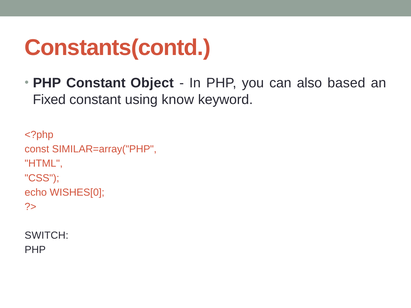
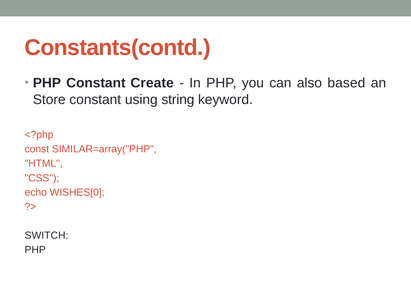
Object: Object -> Create
Fixed: Fixed -> Store
know: know -> string
